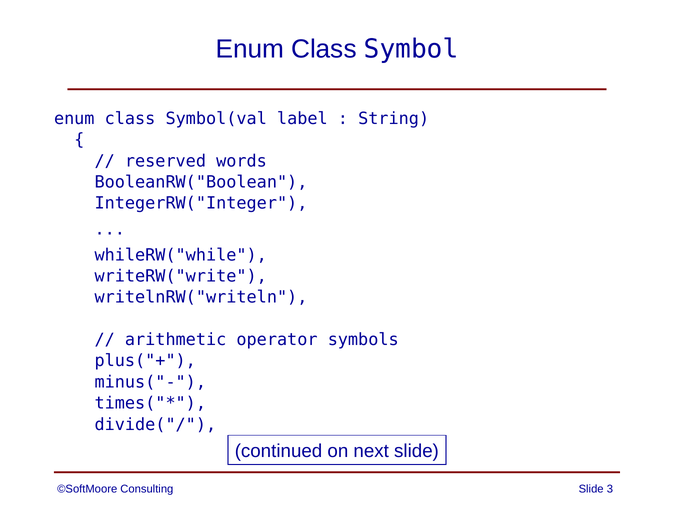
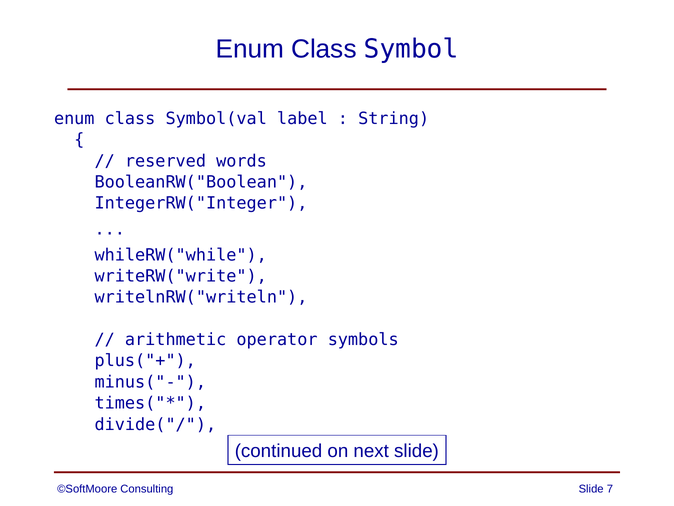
3: 3 -> 7
